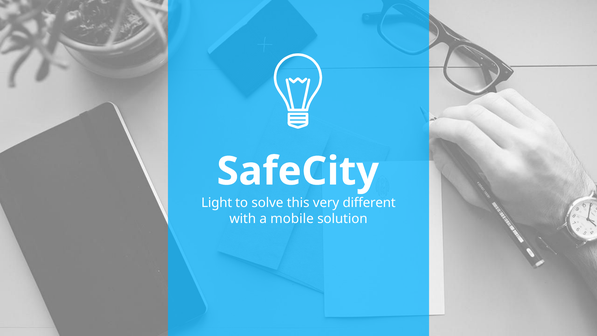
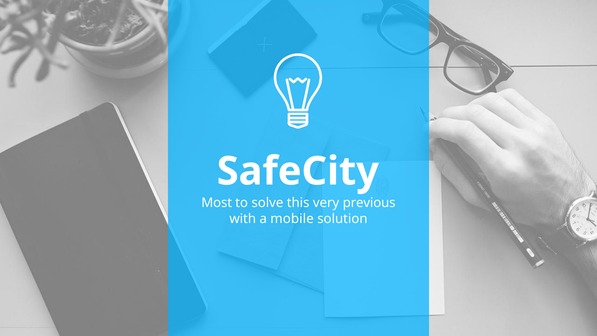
Light: Light -> Most
different: different -> previous
